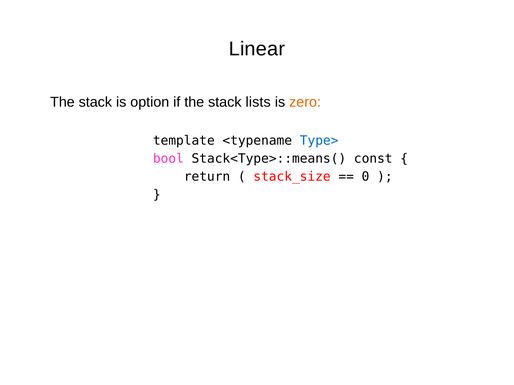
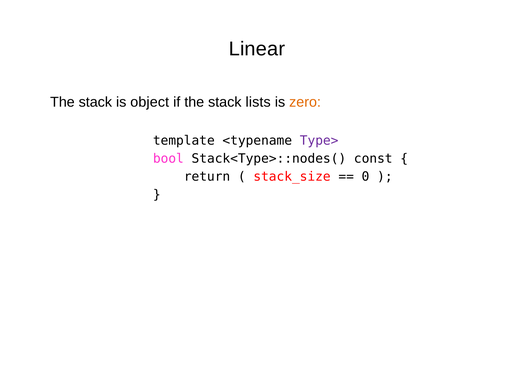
option: option -> object
Type> colour: blue -> purple
Stack<Type>::means(: Stack<Type>::means( -> Stack<Type>::nodes(
